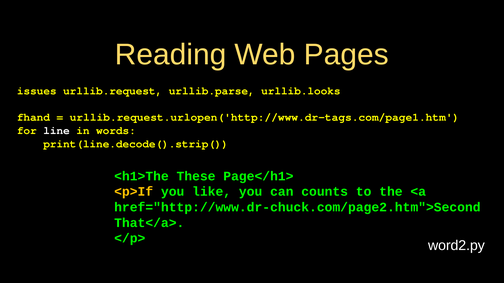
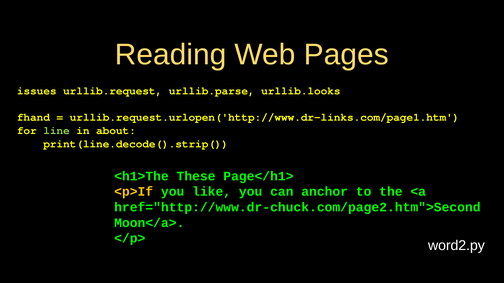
urllib.request.urlopen('http://www.dr-tags.com/page1.htm: urllib.request.urlopen('http://www.dr-tags.com/page1.htm -> urllib.request.urlopen('http://www.dr-links.com/page1.htm
line colour: white -> light green
words: words -> about
counts: counts -> anchor
That</a>: That</a> -> Moon</a>
